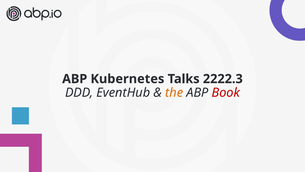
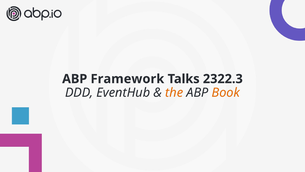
Kubernetes: Kubernetes -> Framework
2222.3: 2222.3 -> 2322.3
Book colour: red -> orange
